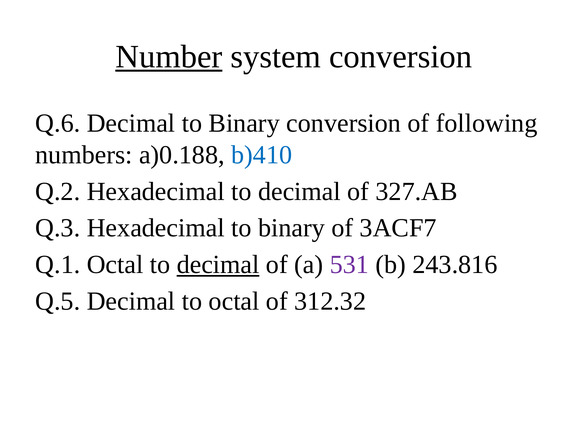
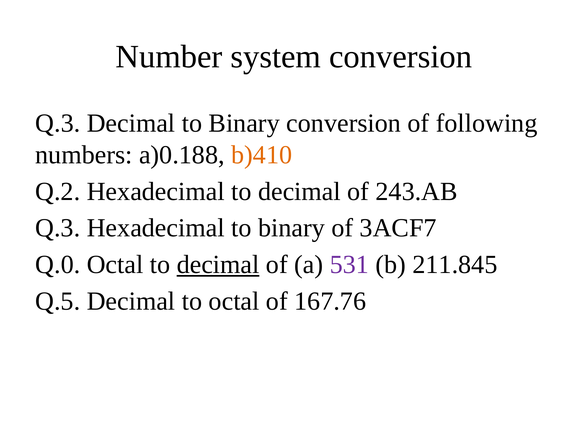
Number underline: present -> none
Q.6 at (58, 123): Q.6 -> Q.3
b)410 colour: blue -> orange
327.AB: 327.AB -> 243.AB
Q.1: Q.1 -> Q.0
243.816: 243.816 -> 211.845
312.32: 312.32 -> 167.76
